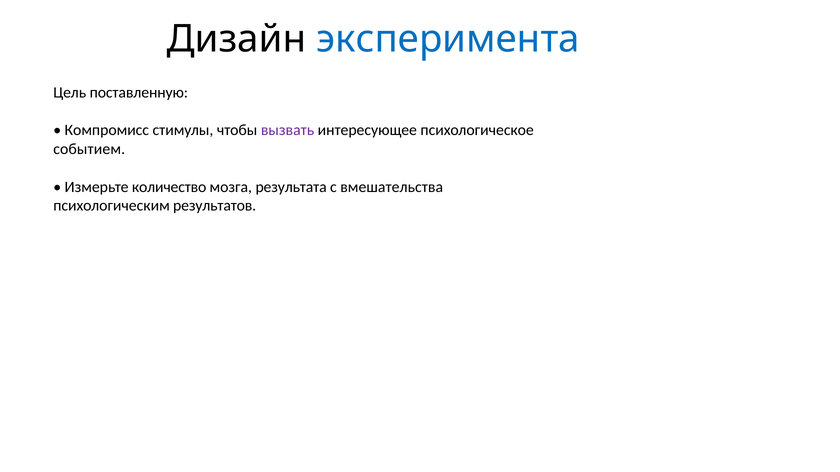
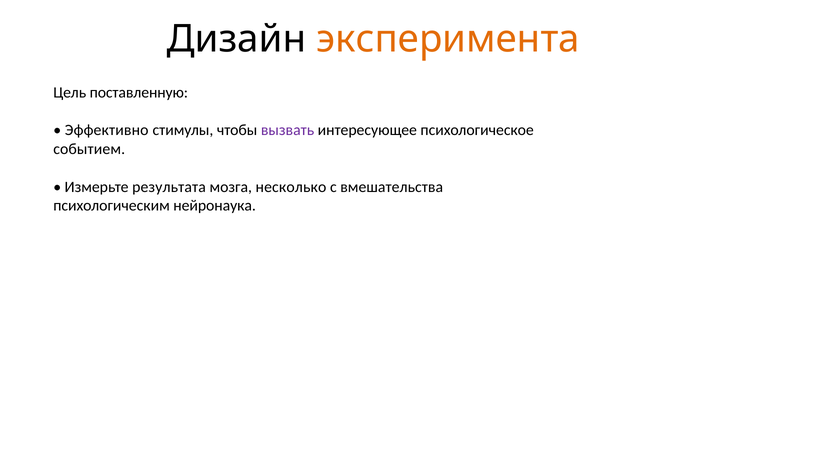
эксперимента colour: blue -> orange
Компромисс: Компромисс -> Эффективно
количество: количество -> результата
результата: результата -> несколько
результатов: результатов -> нейронаука
